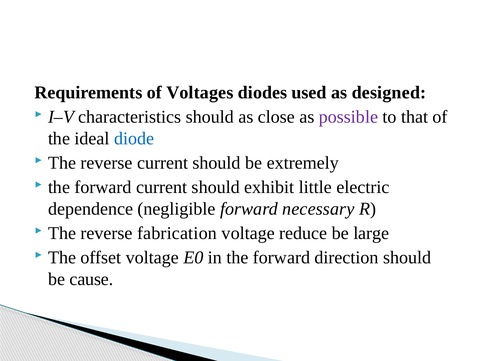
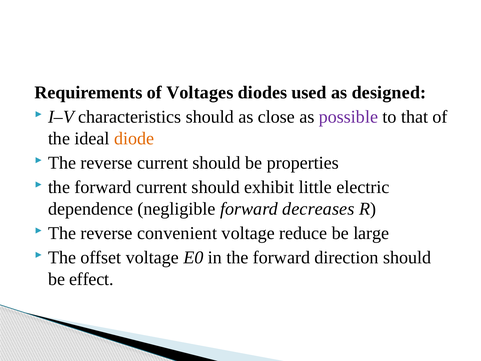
diode colour: blue -> orange
extremely: extremely -> properties
necessary: necessary -> decreases
fabrication: fabrication -> convenient
cause: cause -> effect
